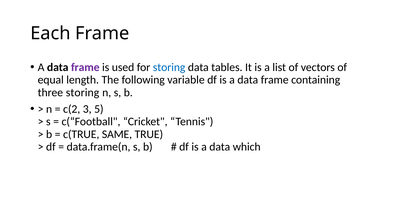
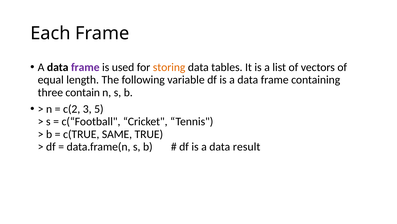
storing at (169, 67) colour: blue -> orange
three storing: storing -> contain
which: which -> result
